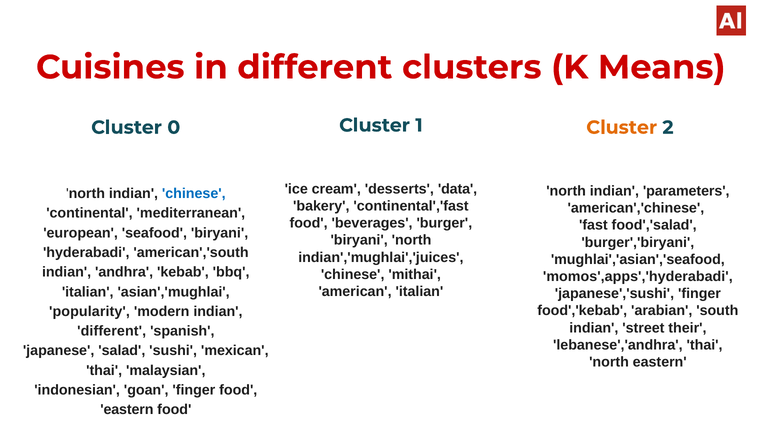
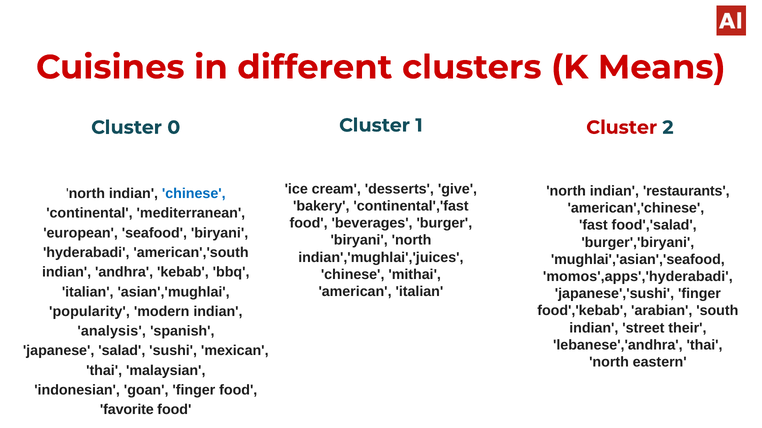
Cluster at (622, 128) colour: orange -> red
data: data -> give
parameters: parameters -> restaurants
different at (112, 332): different -> analysis
eastern at (127, 410): eastern -> favorite
